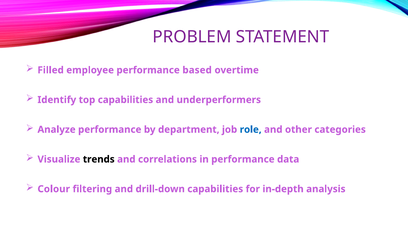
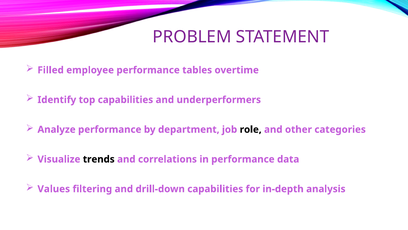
based: based -> tables
role colour: blue -> black
Colour: Colour -> Values
